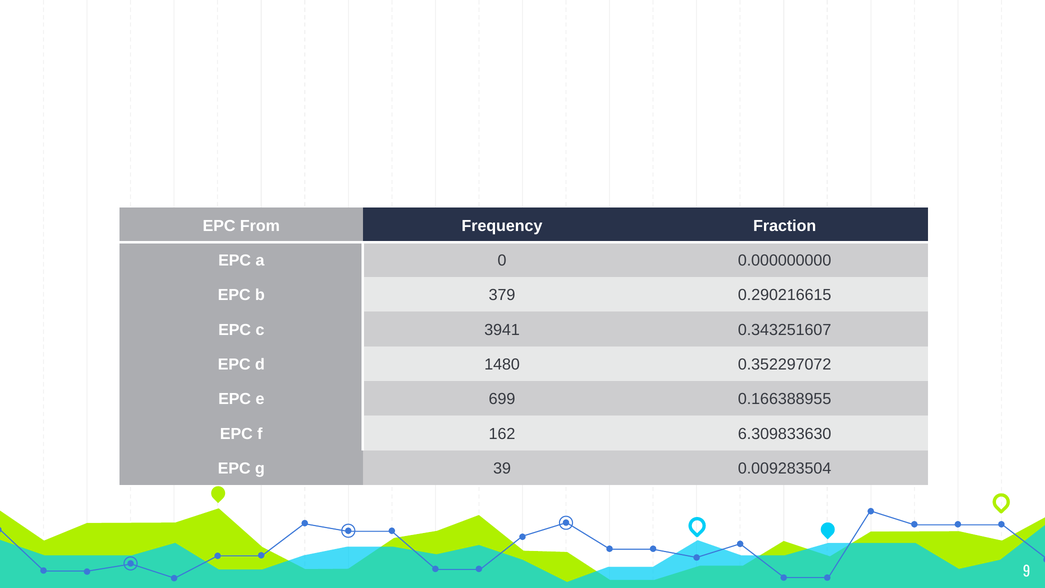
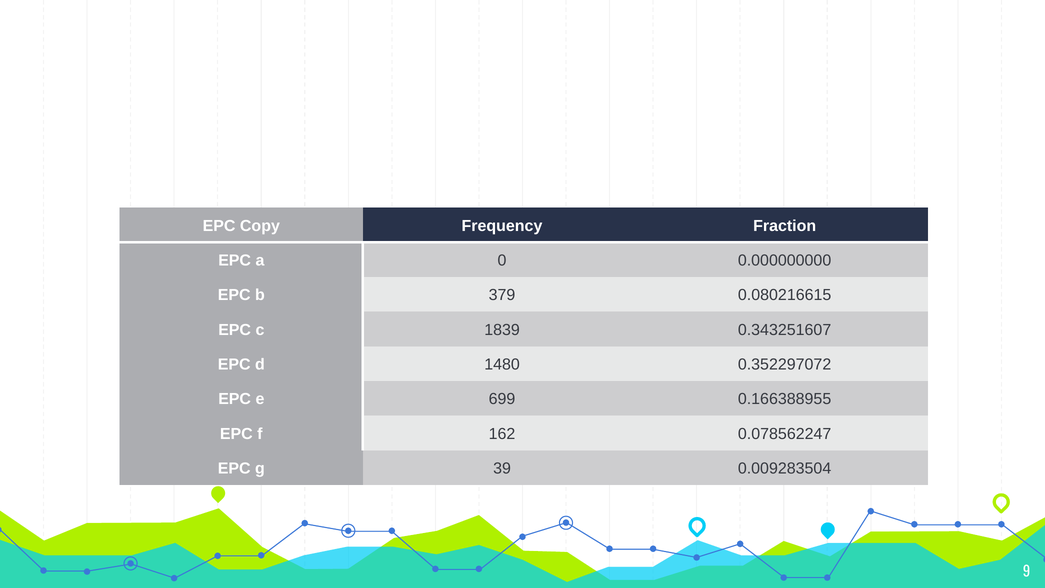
From: From -> Copy
0.290216615: 0.290216615 -> 0.080216615
3941: 3941 -> 1839
6.309833630: 6.309833630 -> 0.078562247
